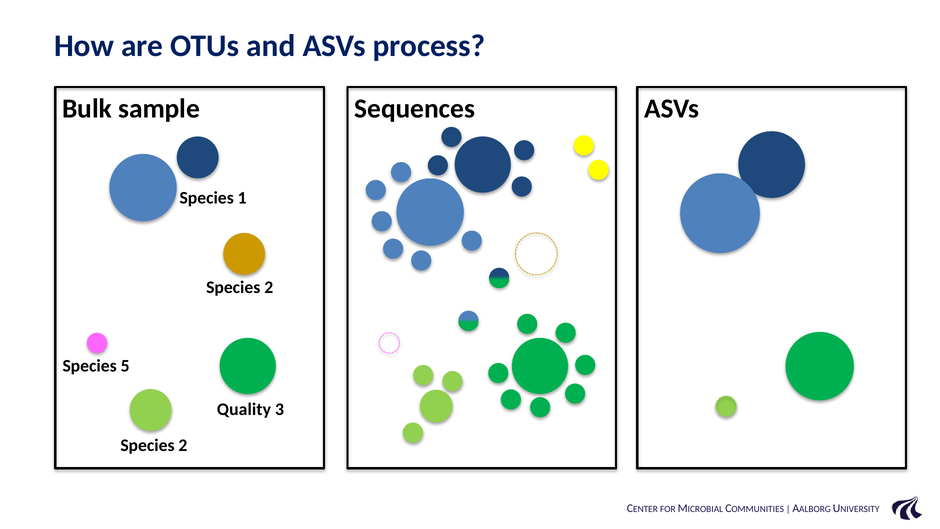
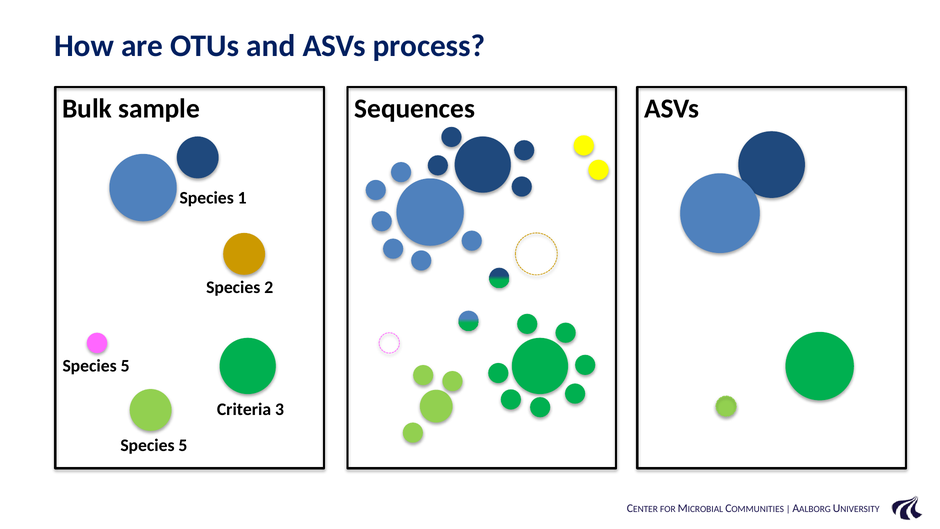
Quality: Quality -> Criteria
2 at (183, 445): 2 -> 5
